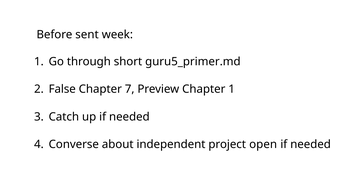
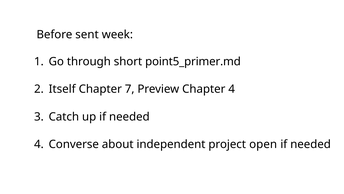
guru5_primer.md: guru5_primer.md -> point5_primer.md
False: False -> Itself
Chapter 1: 1 -> 4
